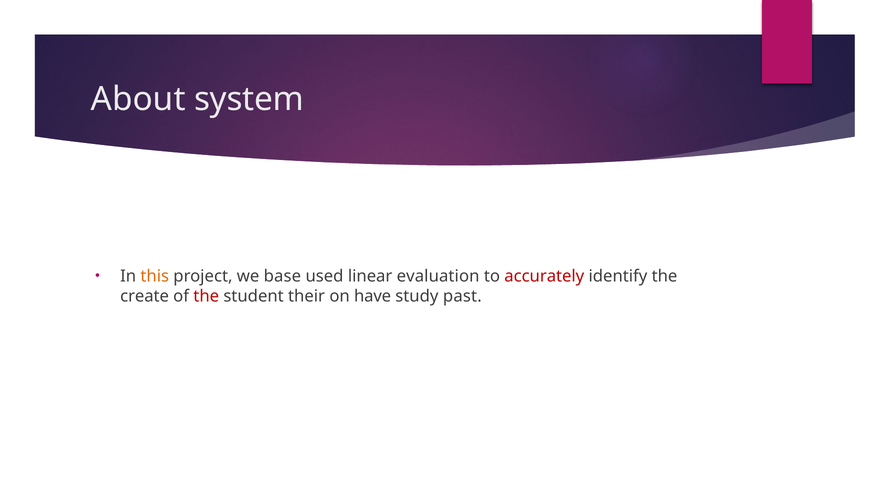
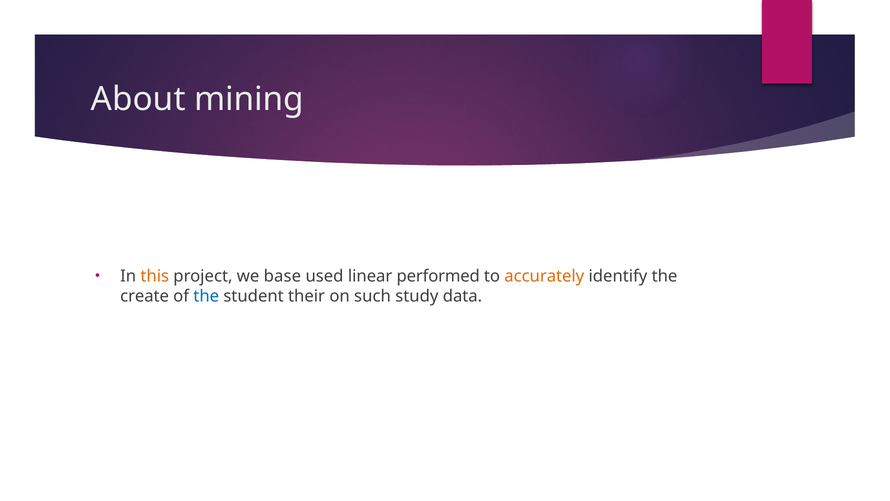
system: system -> mining
evaluation: evaluation -> performed
accurately colour: red -> orange
the at (206, 296) colour: red -> blue
have: have -> such
past: past -> data
